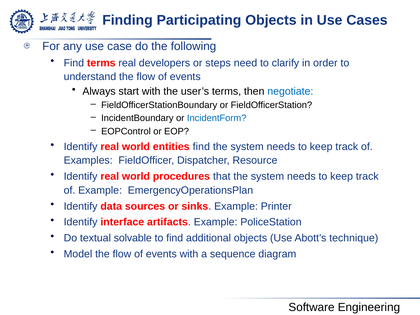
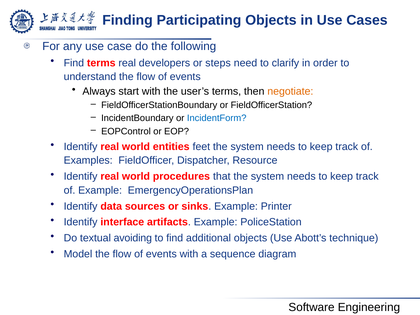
negotiate colour: blue -> orange
entities find: find -> feet
solvable: solvable -> avoiding
